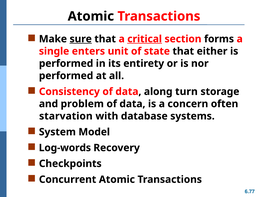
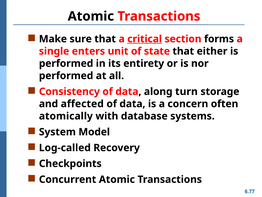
sure underline: present -> none
problem: problem -> affected
starvation: starvation -> atomically
Log-words: Log-words -> Log-called
